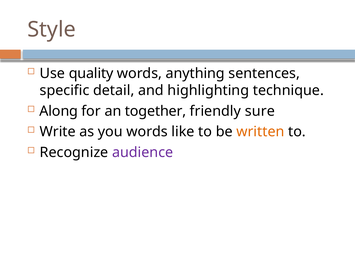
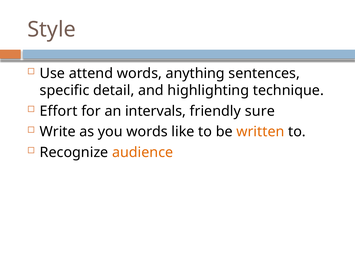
quality: quality -> attend
Along: Along -> Effort
together: together -> intervals
audience colour: purple -> orange
